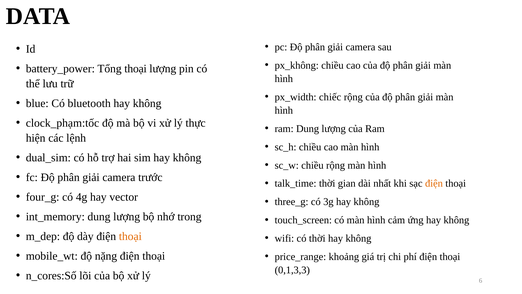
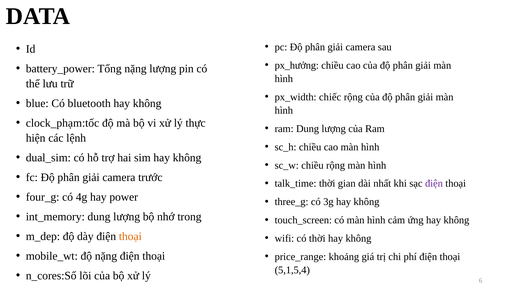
px_không: px_không -> px_hưởng
Tổng thoại: thoại -> nặng
điện at (434, 183) colour: orange -> purple
vector: vector -> power
0,1,3,3: 0,1,3,3 -> 5,1,5,4
